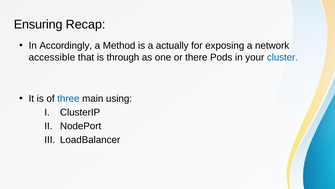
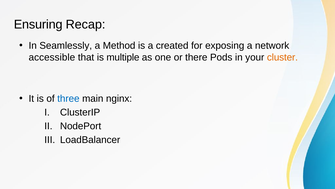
Accordingly: Accordingly -> Seamlessly
actually: actually -> created
through: through -> multiple
cluster colour: blue -> orange
using: using -> nginx
